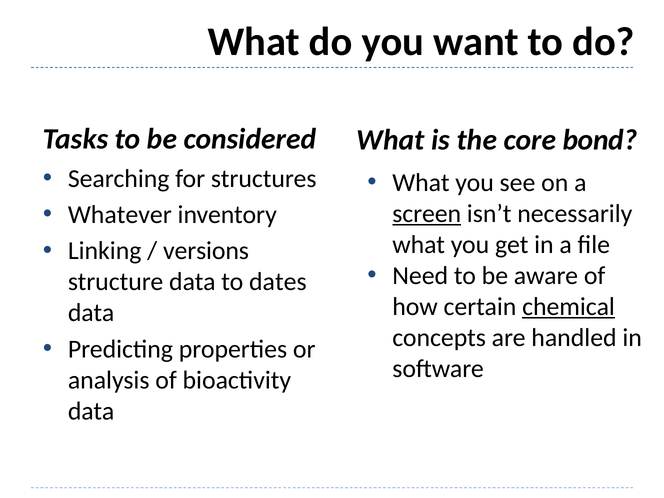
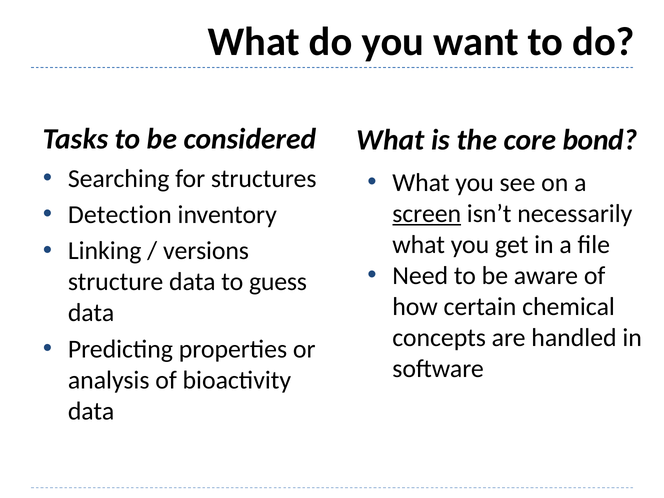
Whatever: Whatever -> Detection
dates: dates -> guess
chemical underline: present -> none
